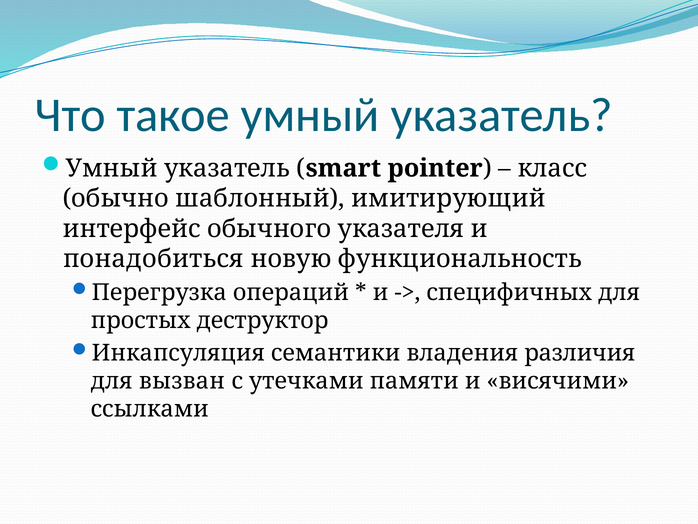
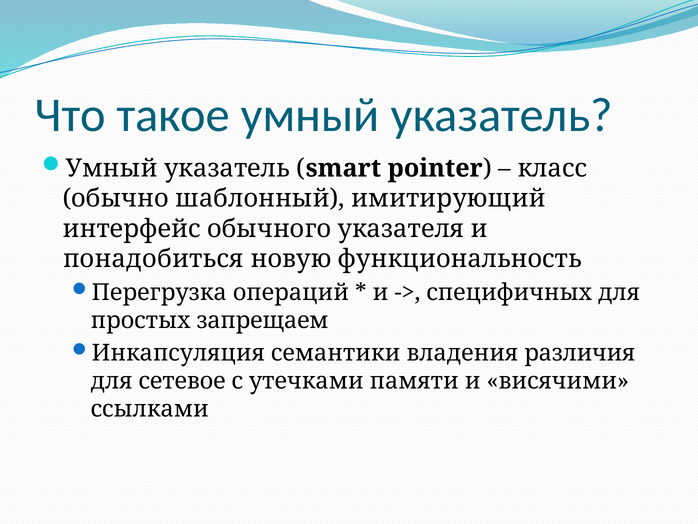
деструктор: деструктор -> запрещаем
вызван: вызван -> сетевое
